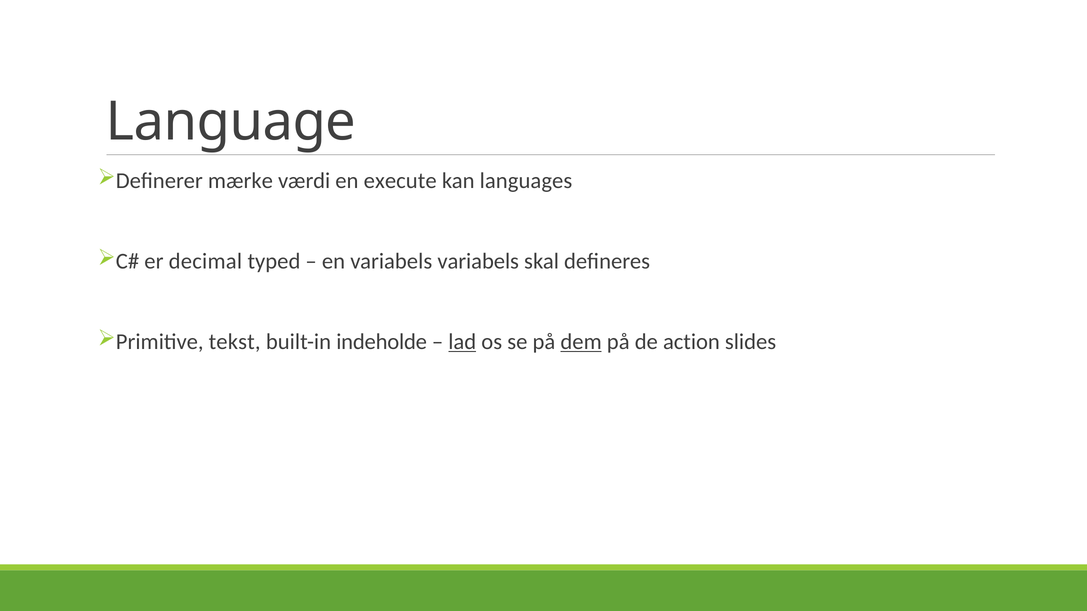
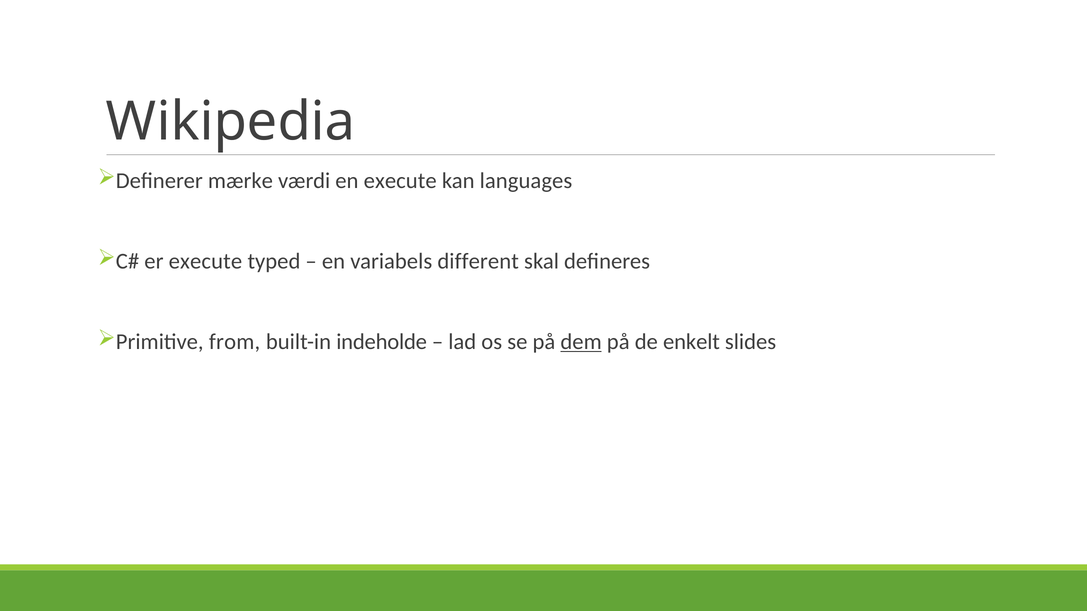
Language: Language -> Wikipedia
er decimal: decimal -> execute
variabels variabels: variabels -> different
tekst: tekst -> from
lad underline: present -> none
action: action -> enkelt
